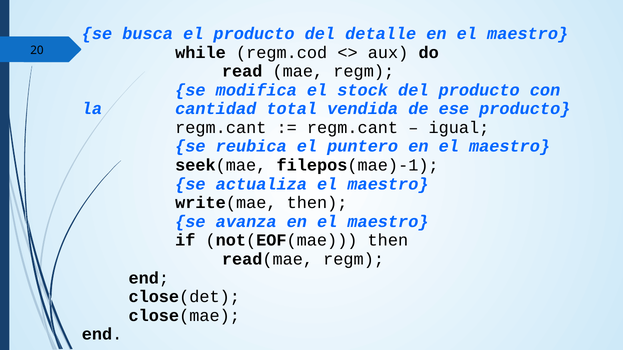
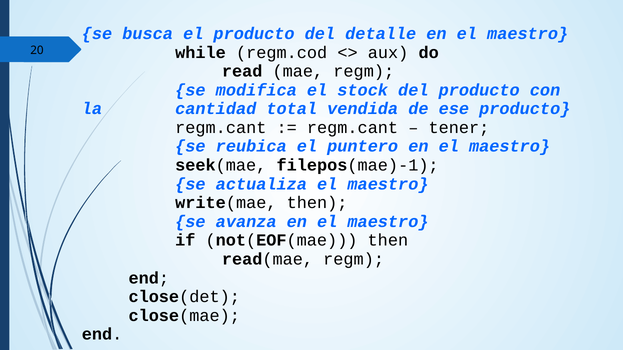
igual: igual -> tener
